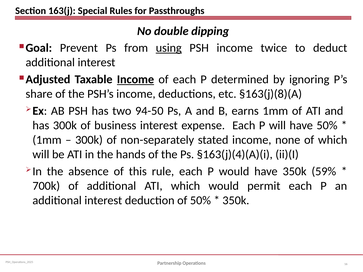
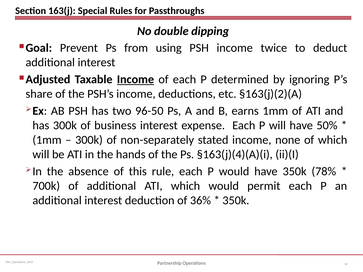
using underline: present -> none
§163(j)(8)(A: §163(j)(8)(A -> §163(j)(2)(A
94-50: 94-50 -> 96-50
59%: 59% -> 78%
of 50%: 50% -> 36%
